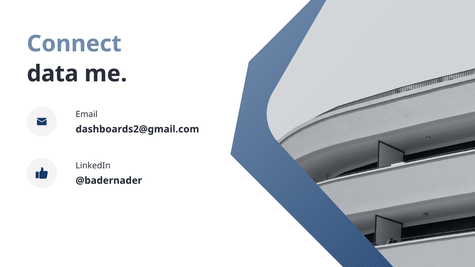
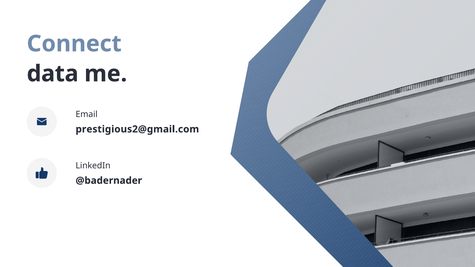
dashboards2@gmail.com: dashboards2@gmail.com -> prestigious2@gmail.com
